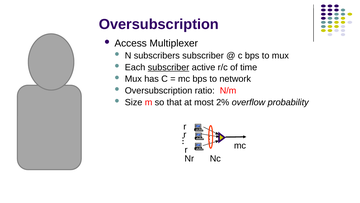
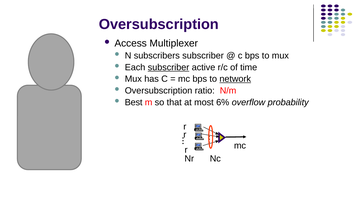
network underline: none -> present
Size: Size -> Best
2%: 2% -> 6%
